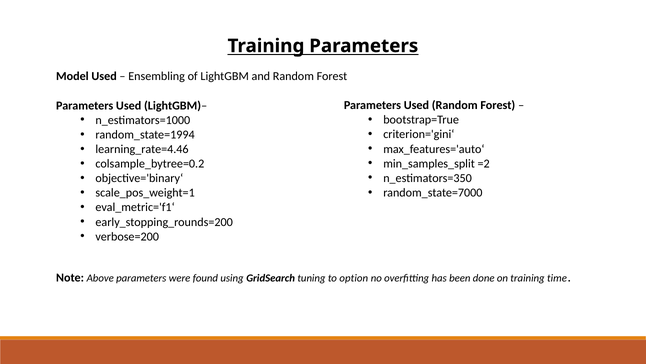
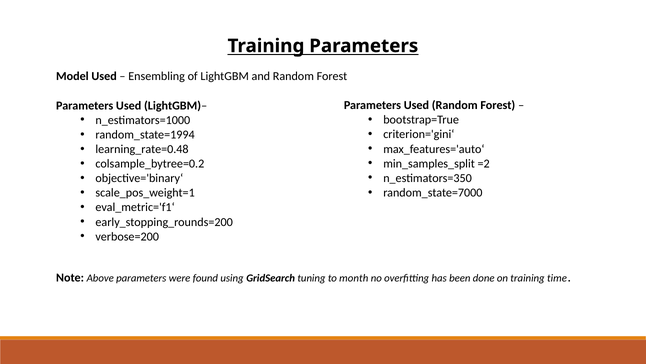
learning_rate=4.46: learning_rate=4.46 -> learning_rate=0.48
option: option -> month
